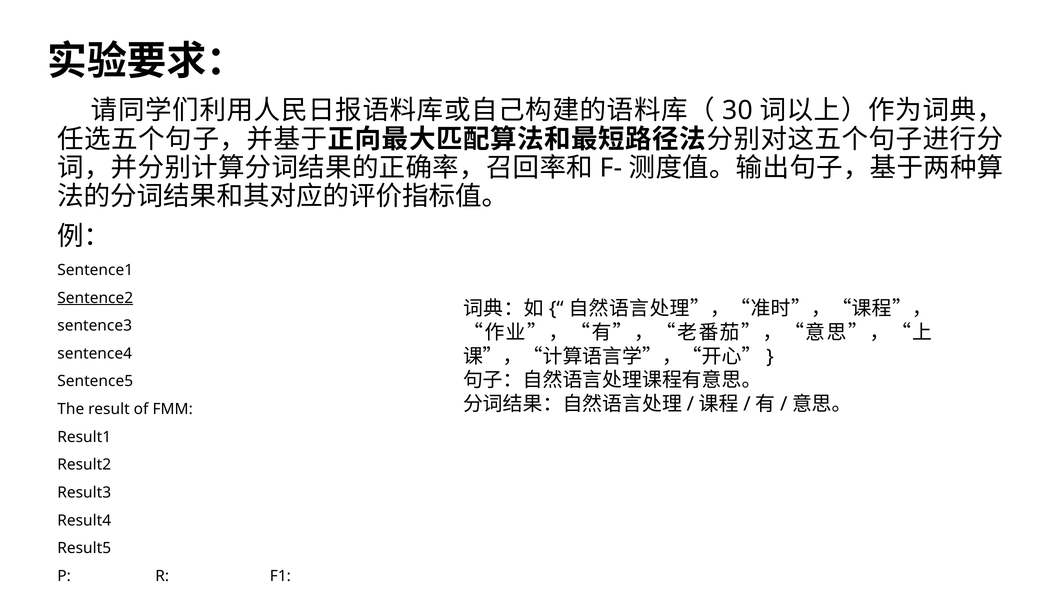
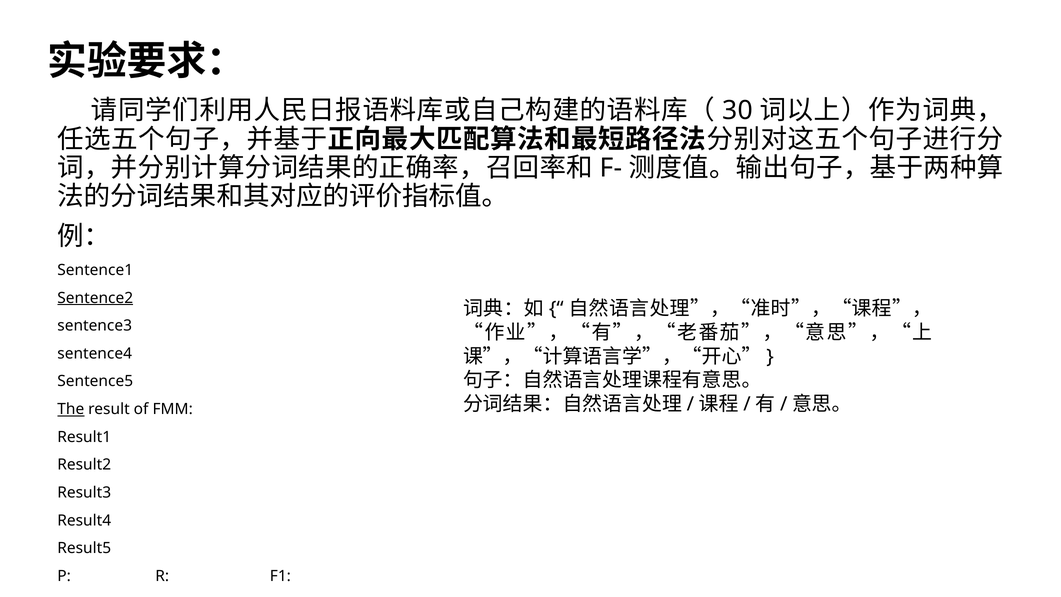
The underline: none -> present
